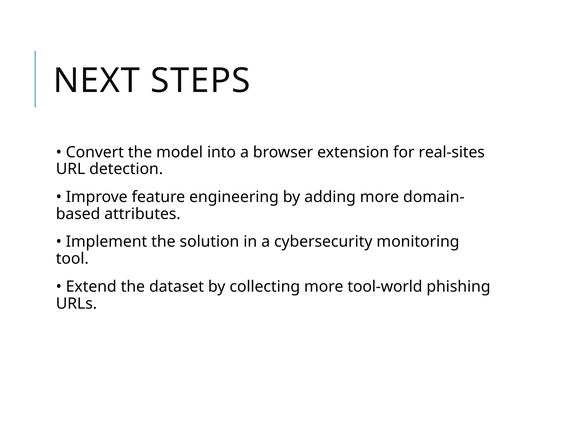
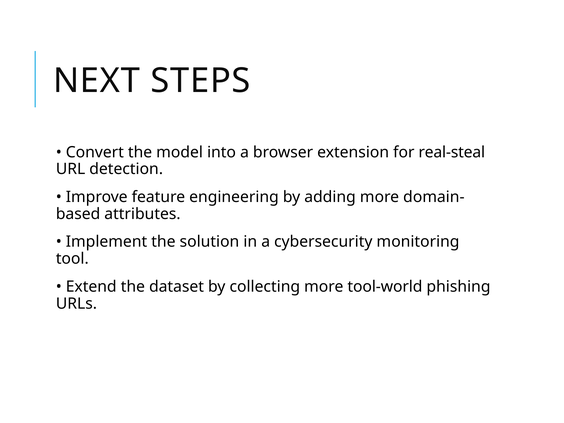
real-sites: real-sites -> real-steal
